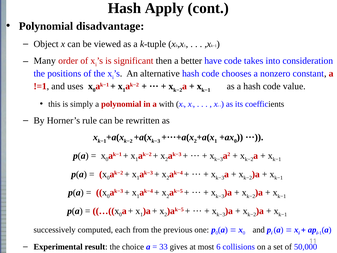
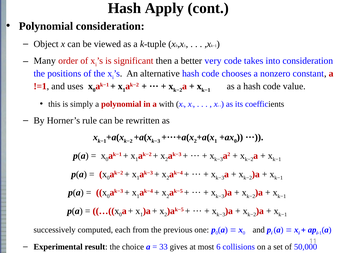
Polynomial disadvantage: disadvantage -> consideration
have: have -> very
